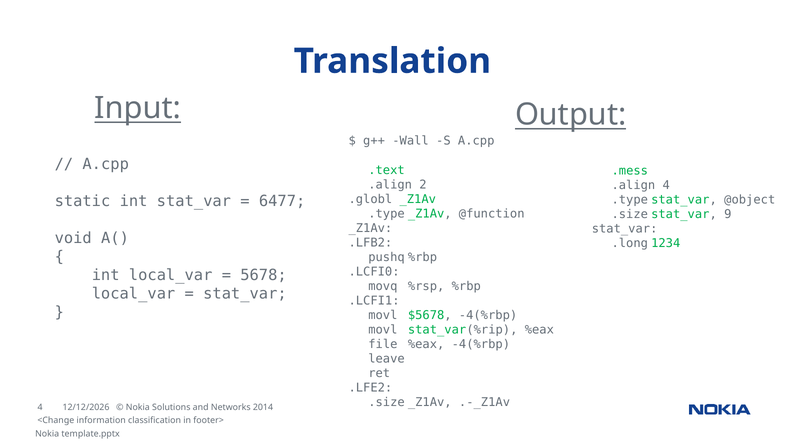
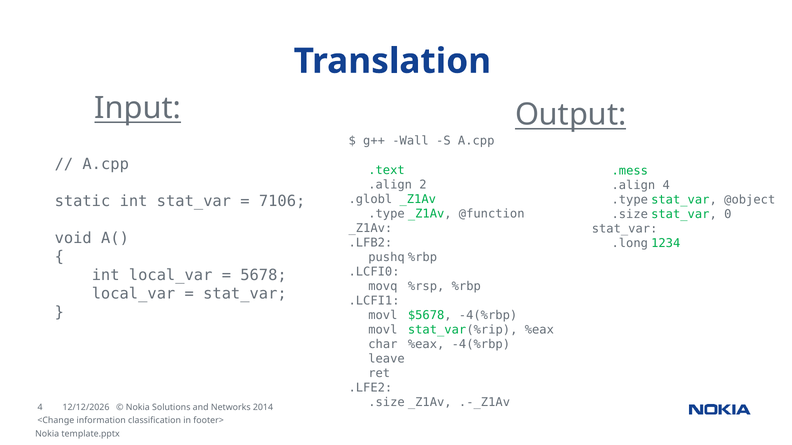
6477: 6477 -> 7106
9: 9 -> 0
file: file -> char
